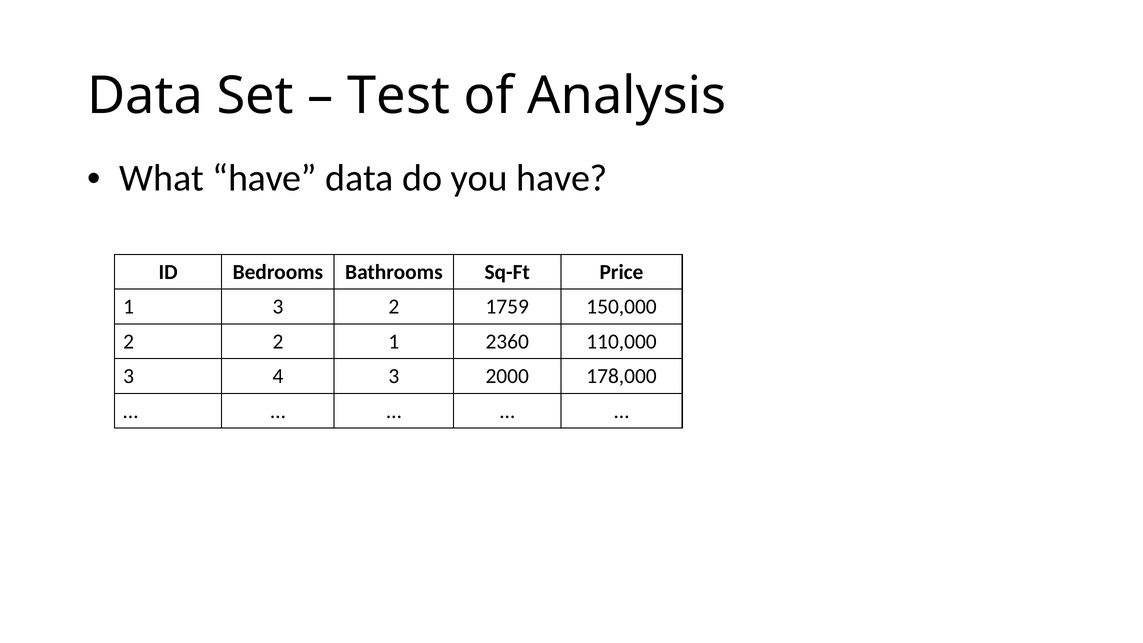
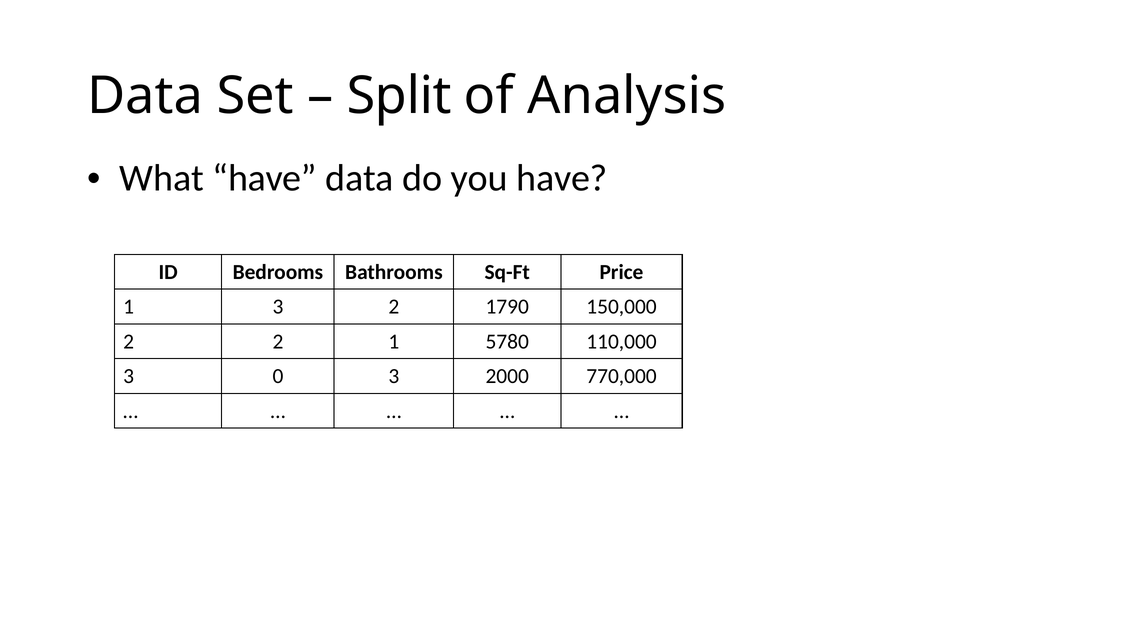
Test: Test -> Split
1759: 1759 -> 1790
2360: 2360 -> 5780
4: 4 -> 0
178,000: 178,000 -> 770,000
